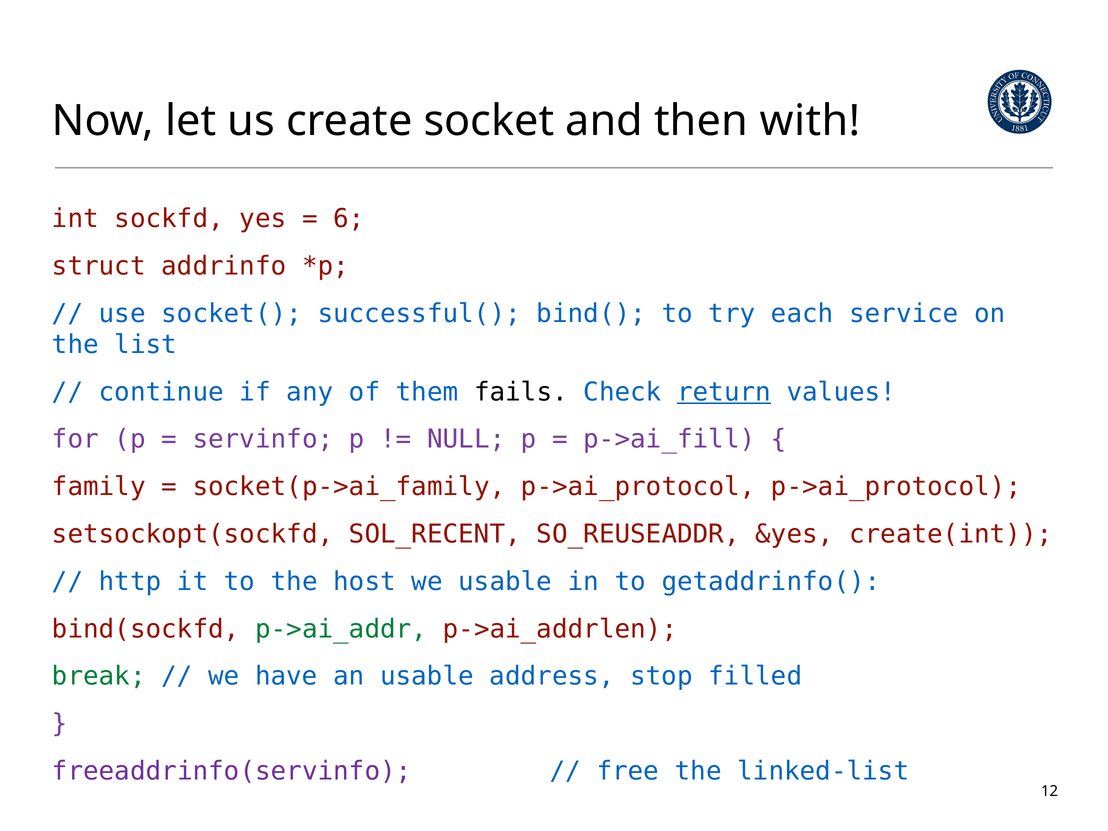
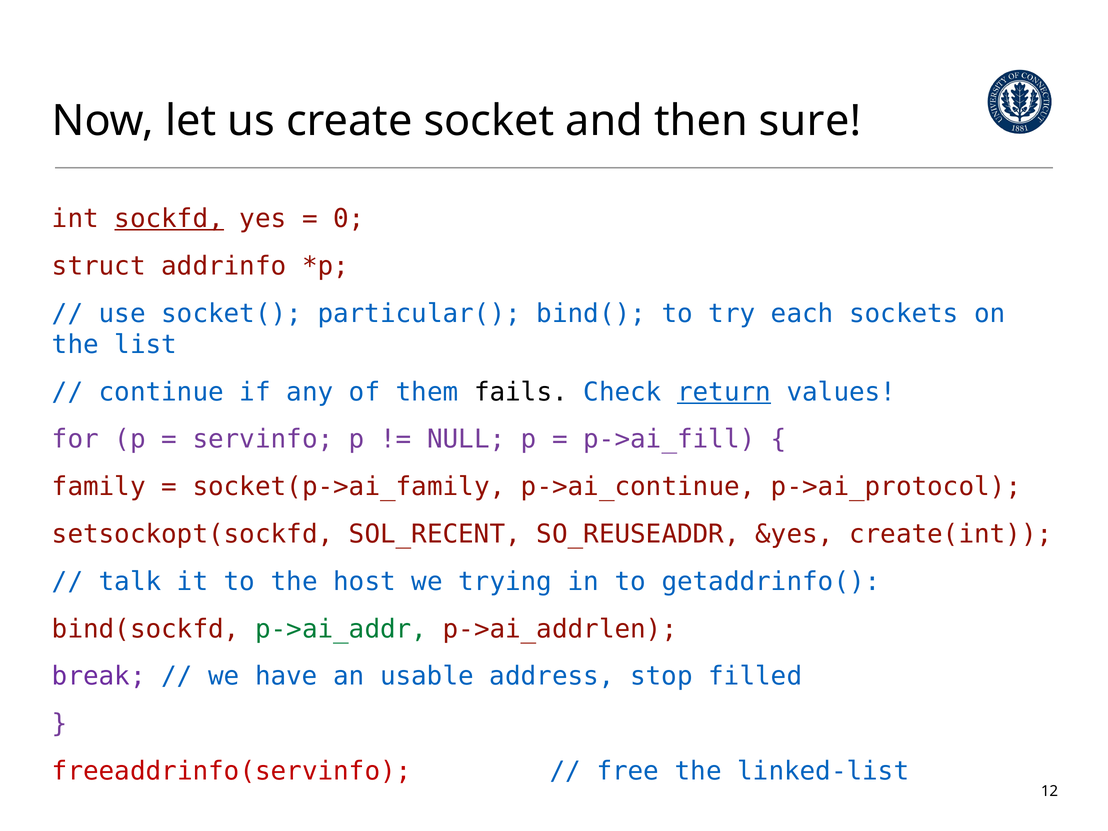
with: with -> sure
sockfd underline: none -> present
6: 6 -> 0
successful(: successful( -> particular(
service: service -> sockets
socket(p->ai_family p->ai_protocol: p->ai_protocol -> p->ai_continue
http: http -> talk
we usable: usable -> trying
break colour: green -> purple
freeaddrinfo(servinfo colour: purple -> red
